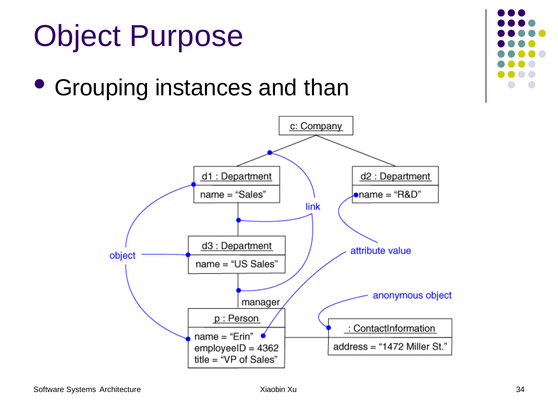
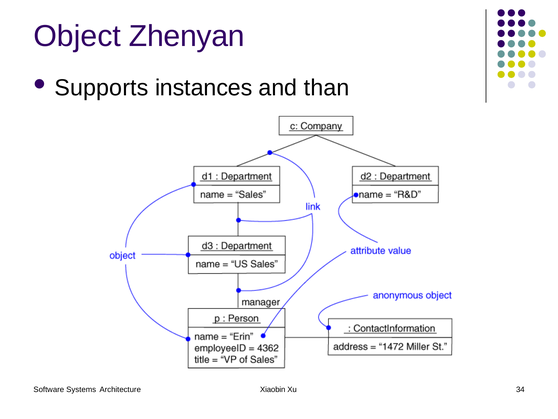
Purpose: Purpose -> Zhenyan
Grouping: Grouping -> Supports
